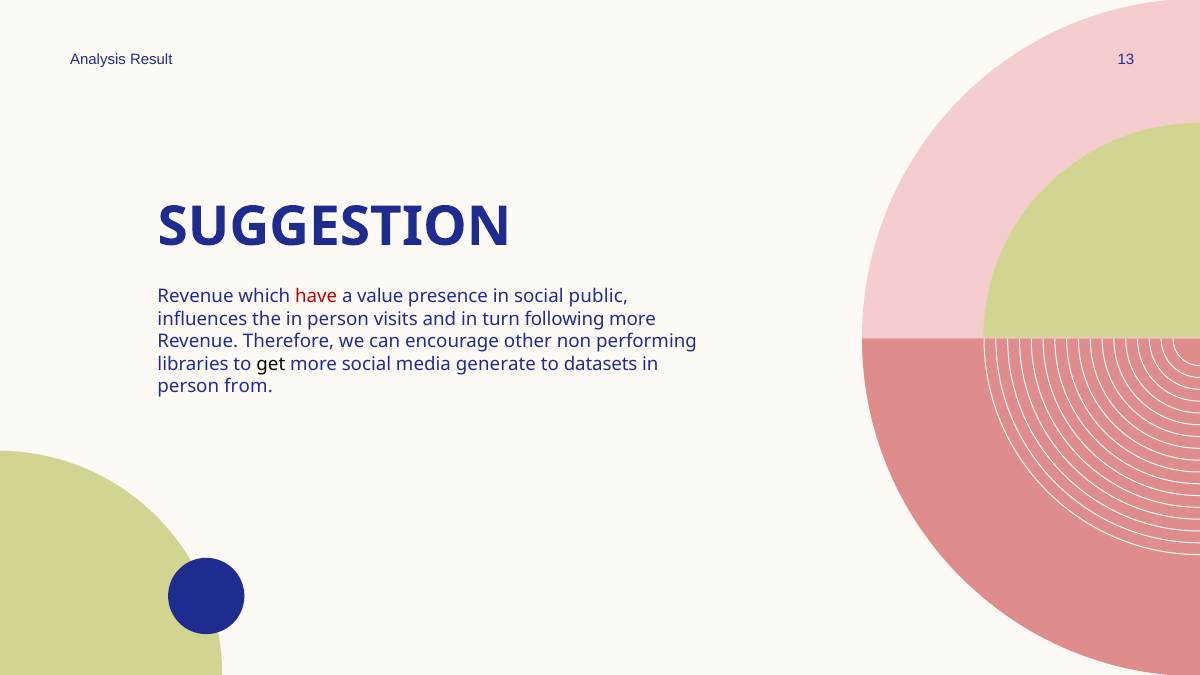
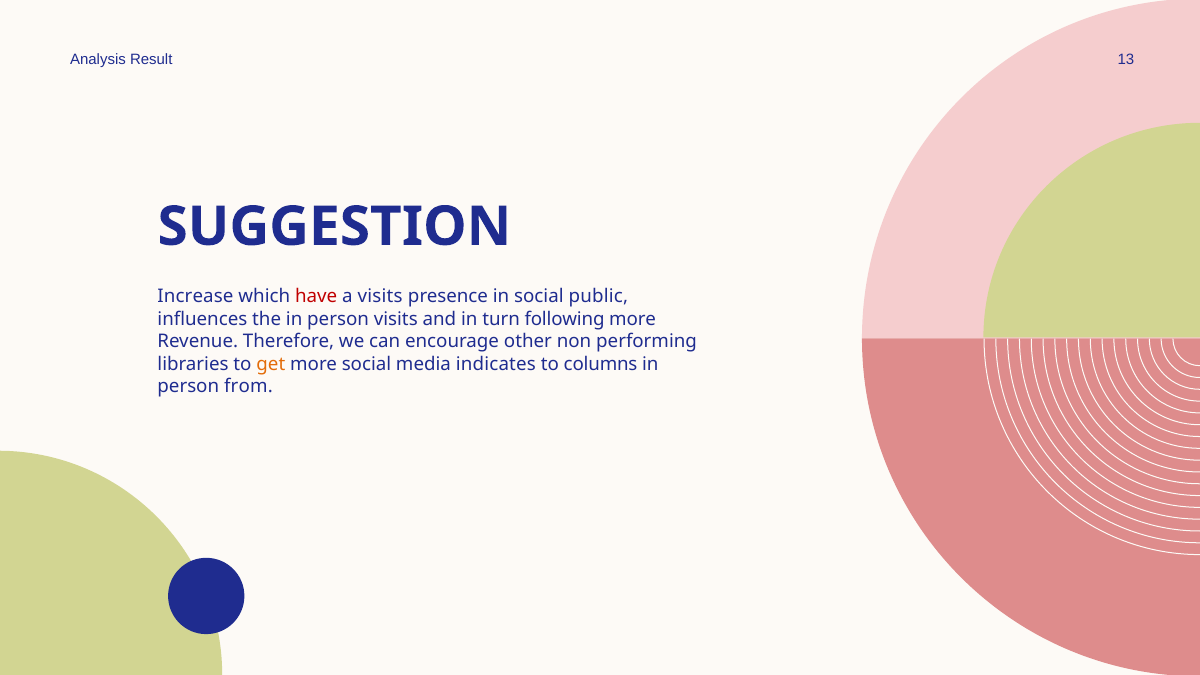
Revenue at (196, 296): Revenue -> Increase
a value: value -> visits
get colour: black -> orange
generate: generate -> indicates
datasets: datasets -> columns
